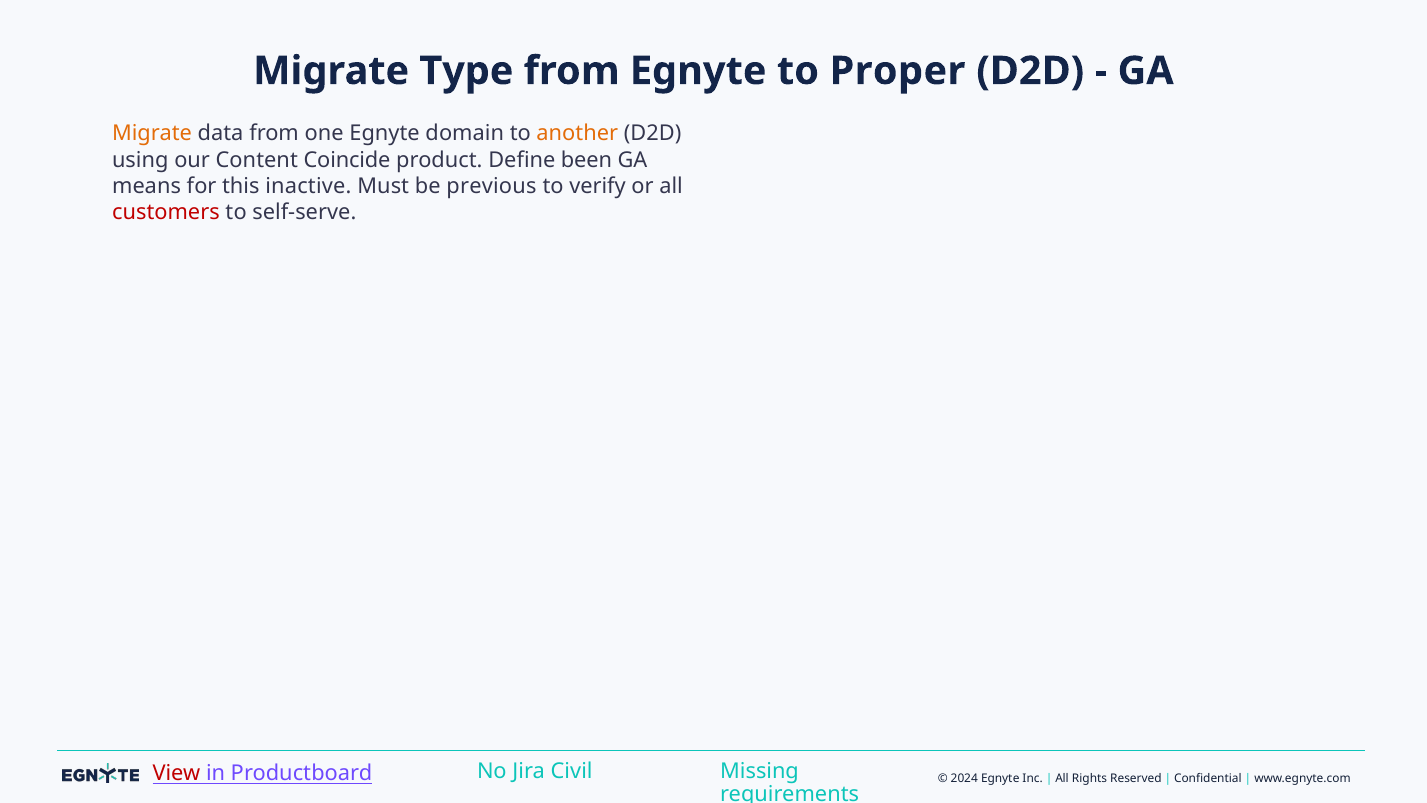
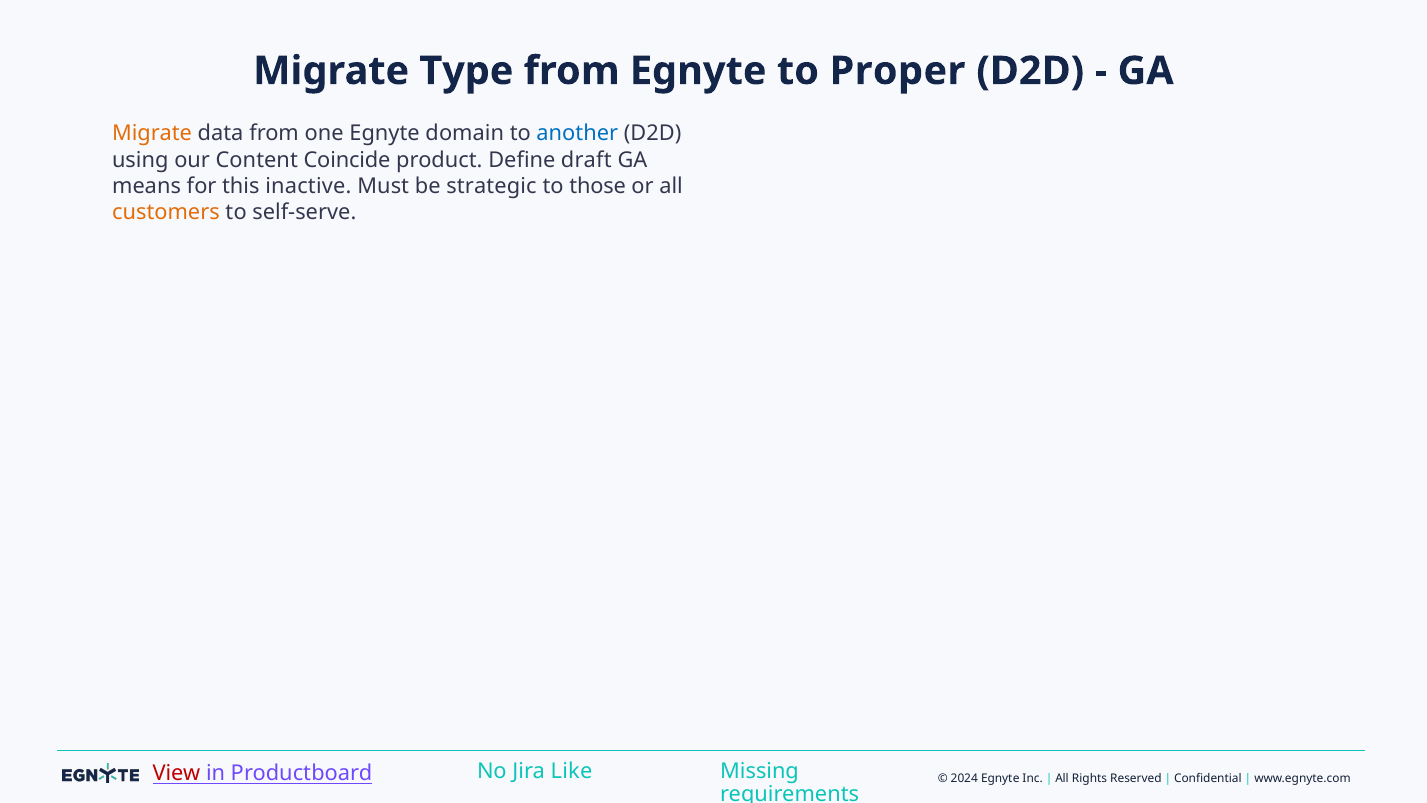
another colour: orange -> blue
been: been -> draft
previous: previous -> strategic
verify: verify -> those
customers colour: red -> orange
Civil: Civil -> Like
